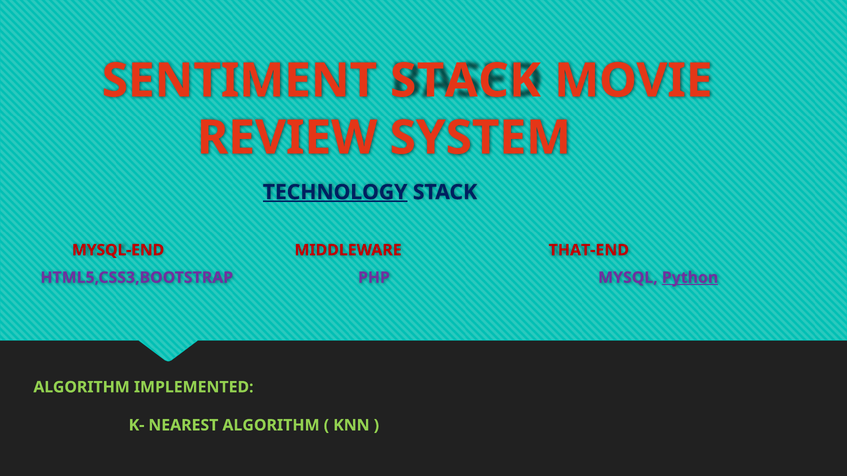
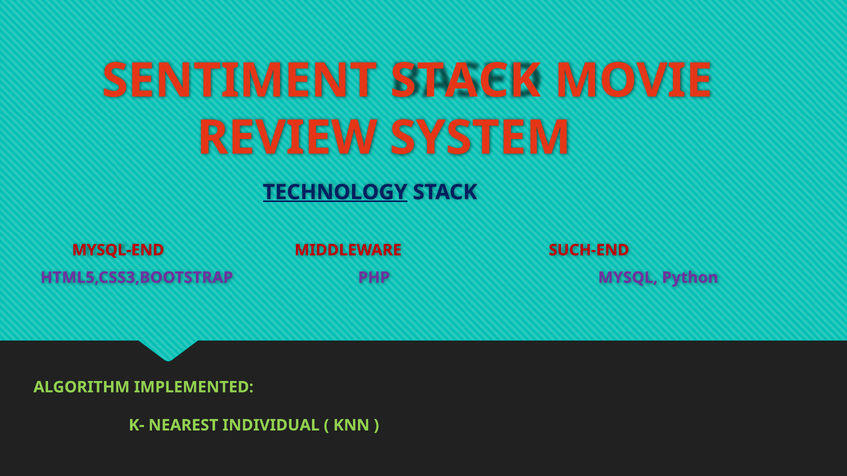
THAT-END: THAT-END -> SUCH-END
Python underline: present -> none
NEAREST ALGORITHM: ALGORITHM -> INDIVIDUAL
